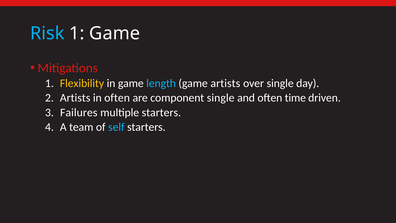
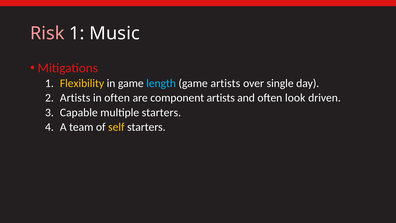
Risk colour: light blue -> pink
1 Game: Game -> Music
component single: single -> artists
time: time -> look
Failures: Failures -> Capable
self colour: light blue -> yellow
